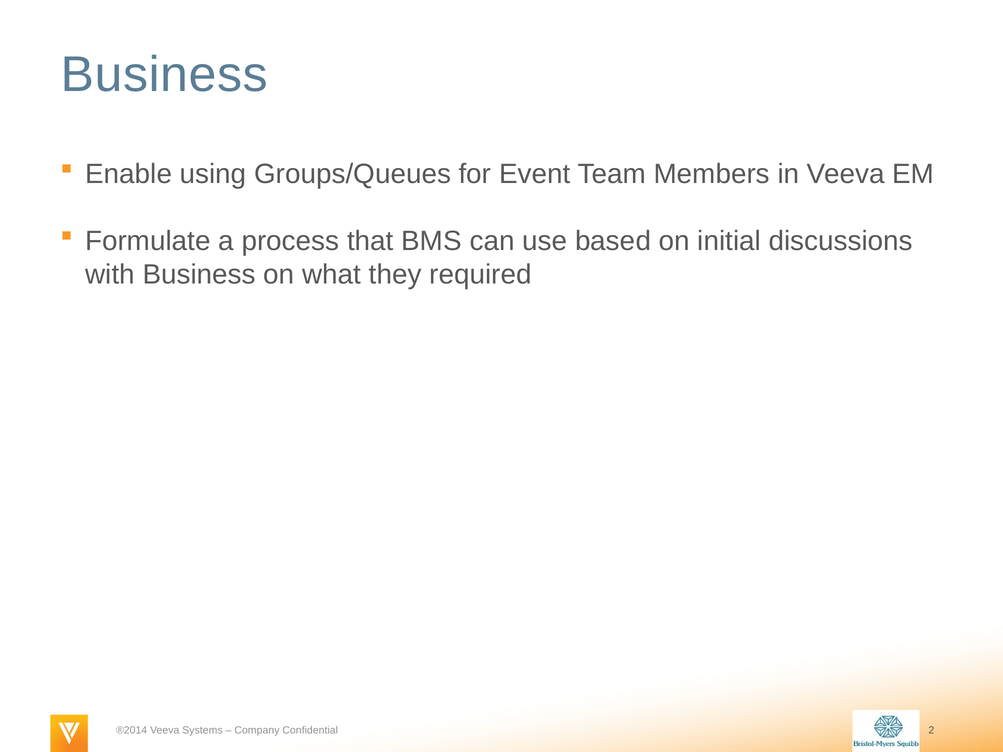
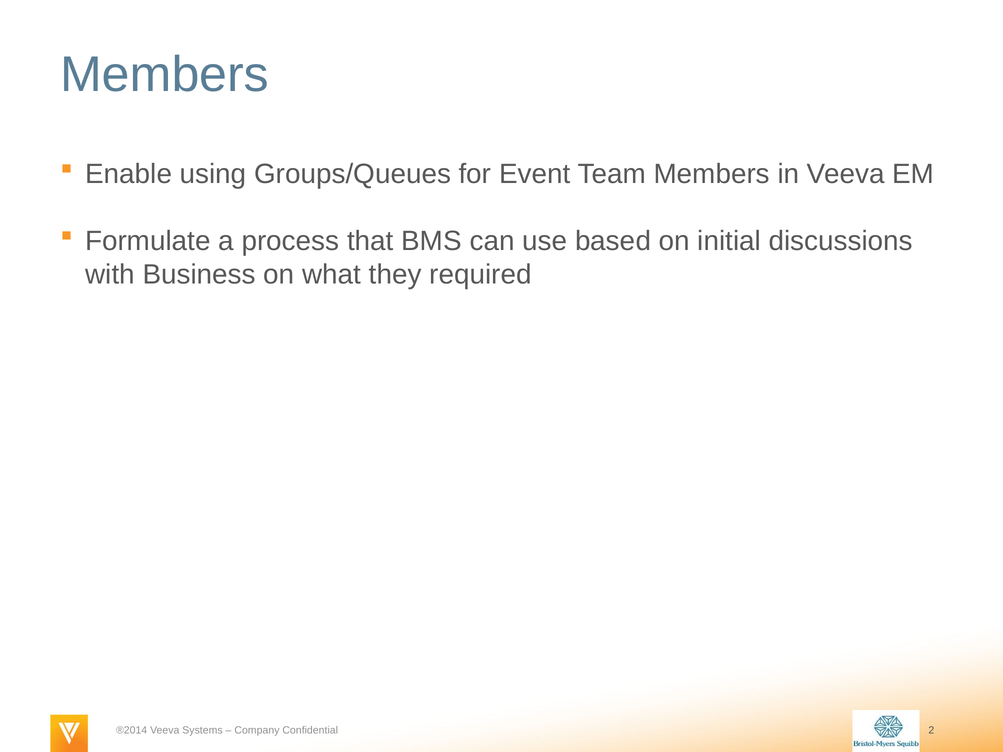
Business at (164, 75): Business -> Members
